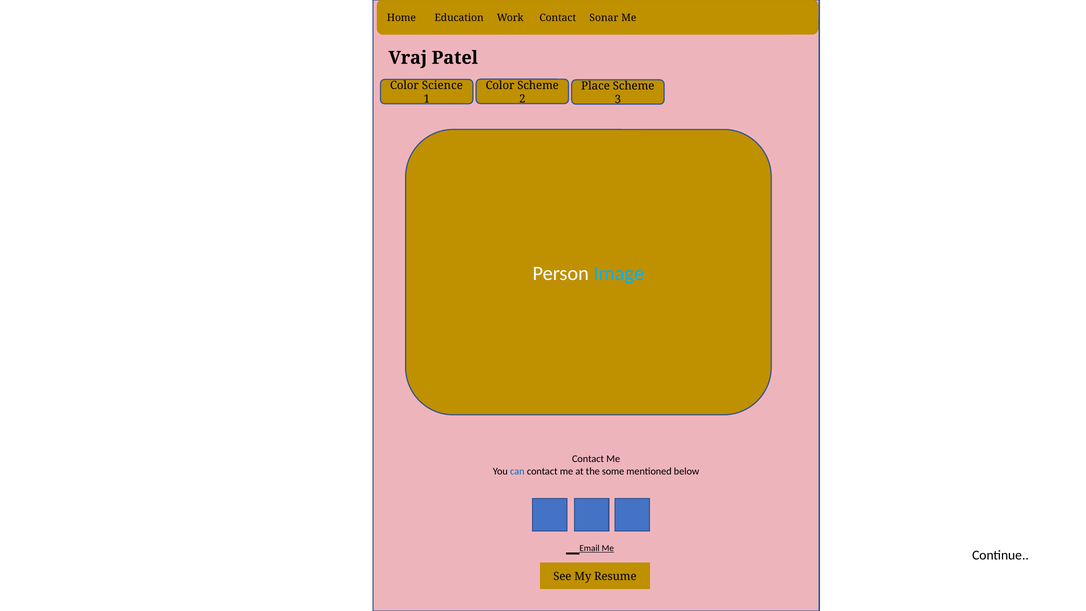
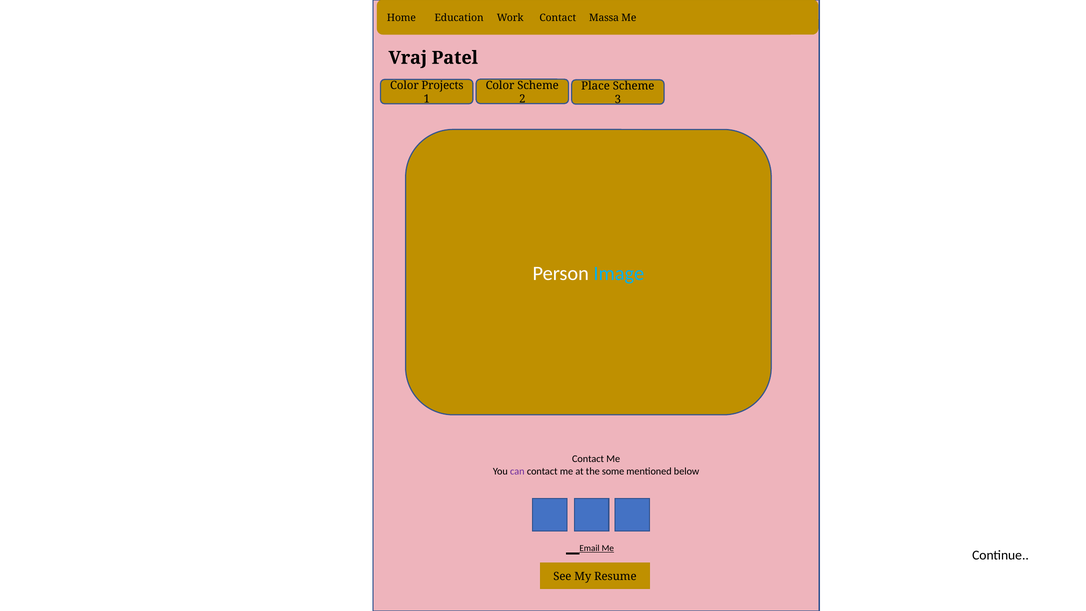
Sonar: Sonar -> Massa
Science: Science -> Projects
can colour: blue -> purple
